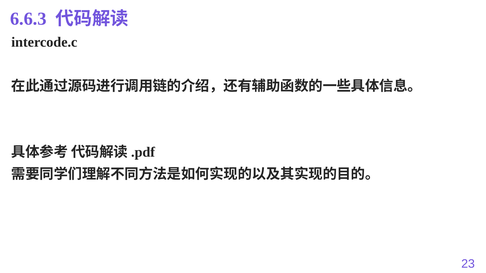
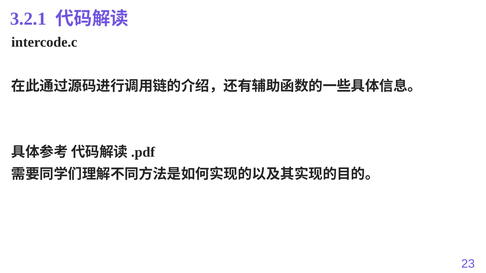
6.6.3: 6.6.3 -> 3.2.1
